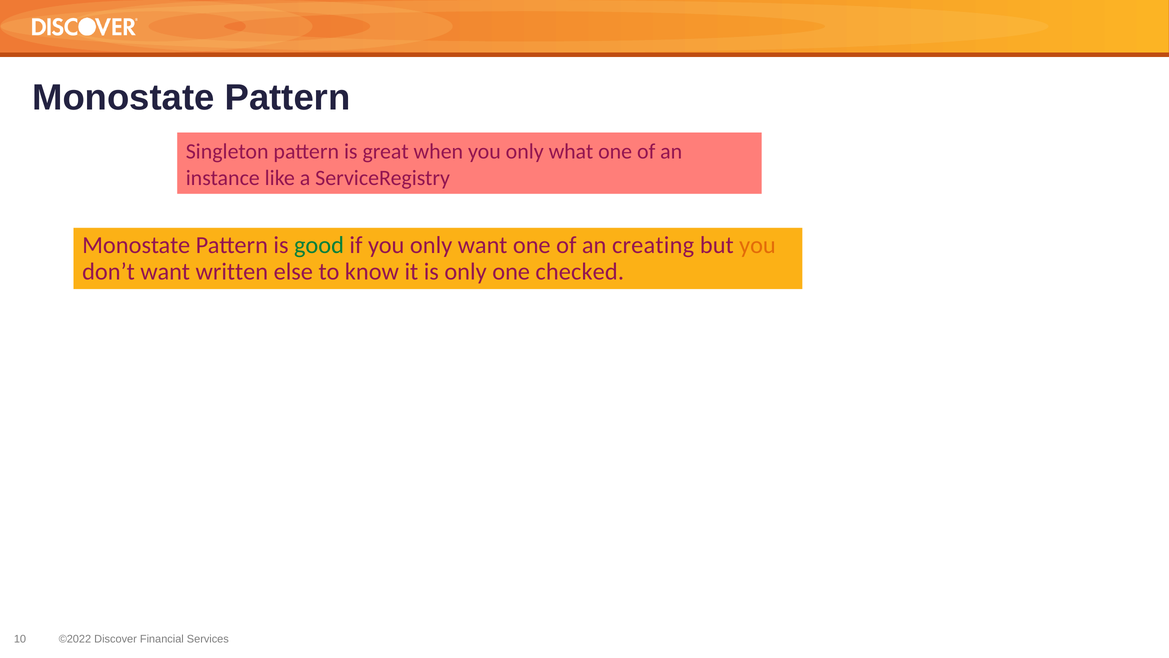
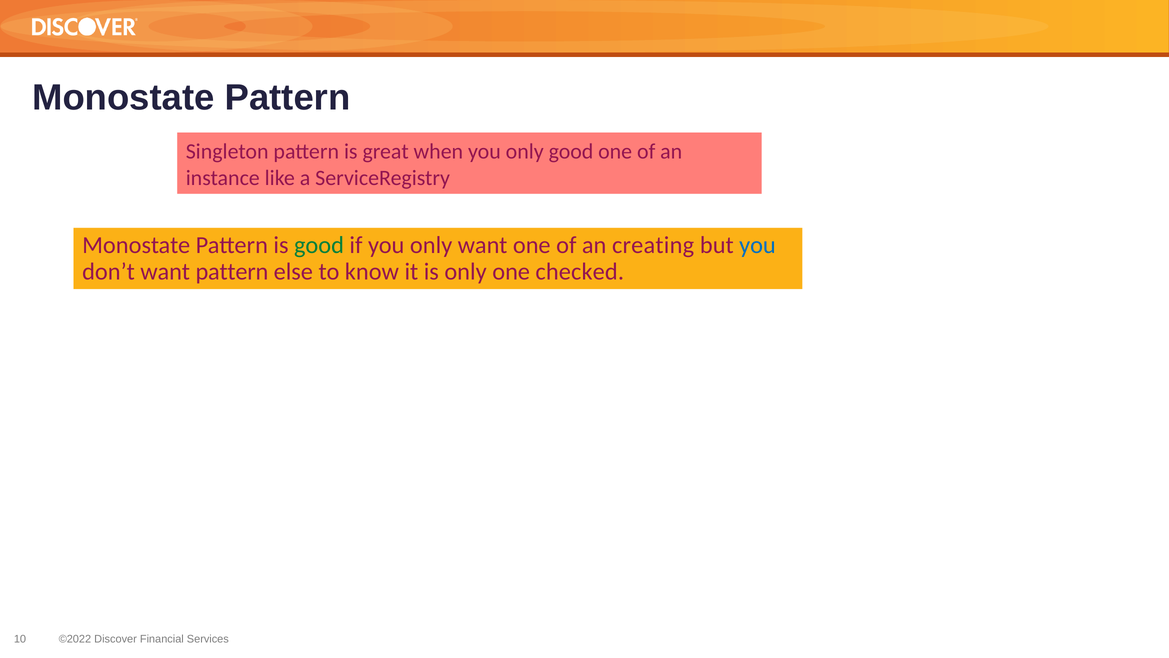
only what: what -> good
you at (757, 245) colour: orange -> blue
want written: written -> pattern
